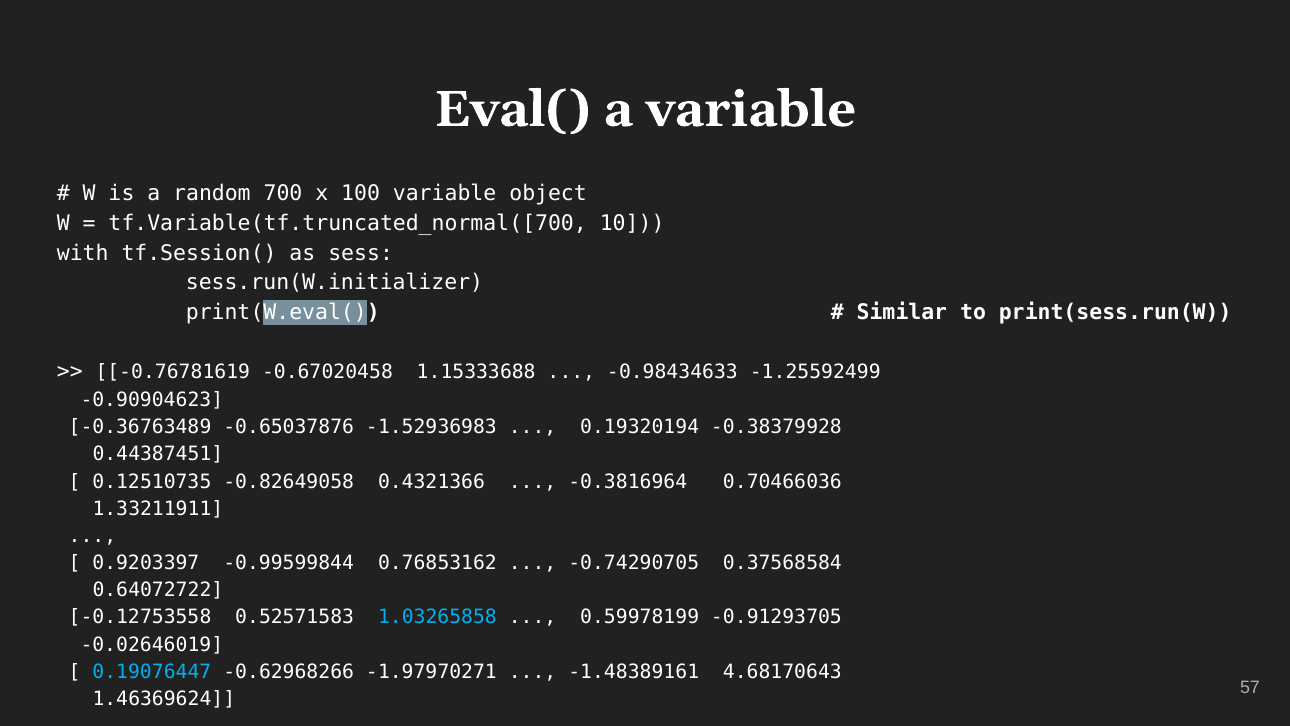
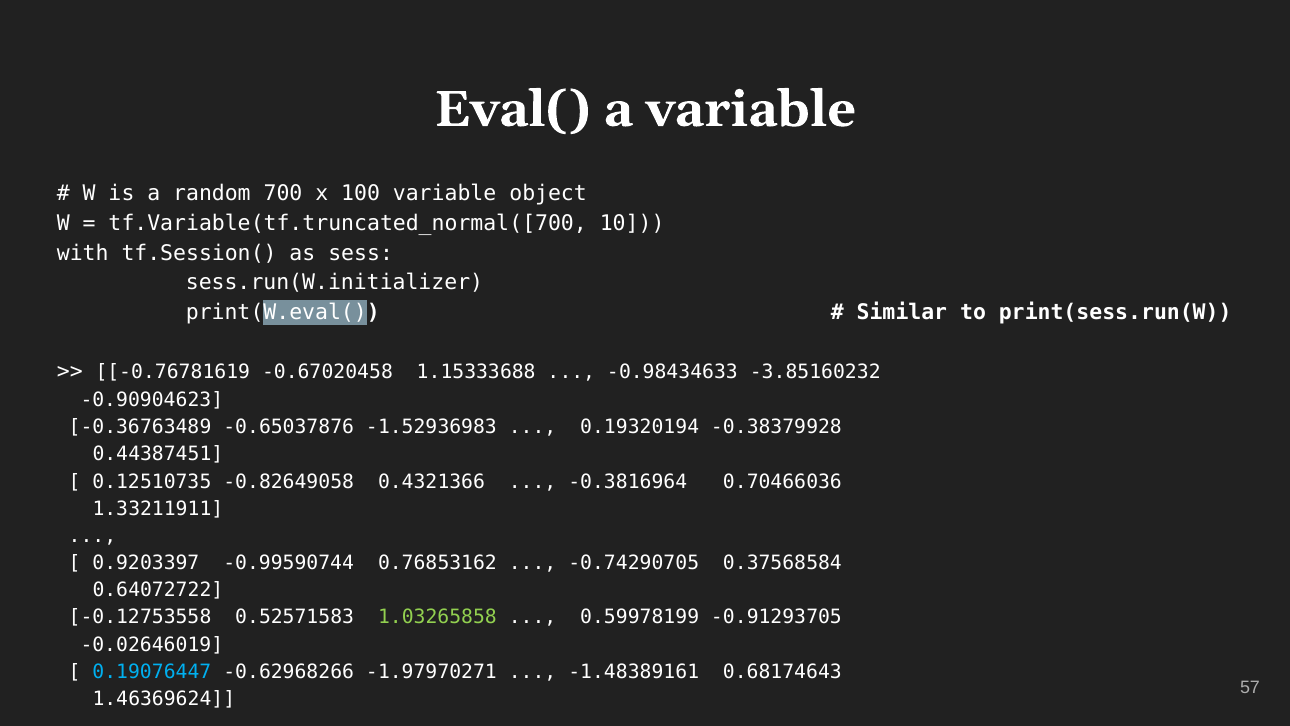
-1.25592499: -1.25592499 -> -3.85160232
-0.99599844: -0.99599844 -> -0.99590744
1.03265858 colour: light blue -> light green
4.68170643: 4.68170643 -> 0.68174643
